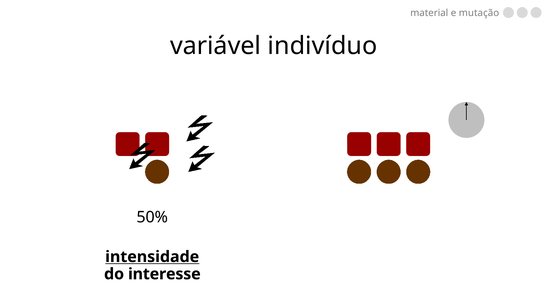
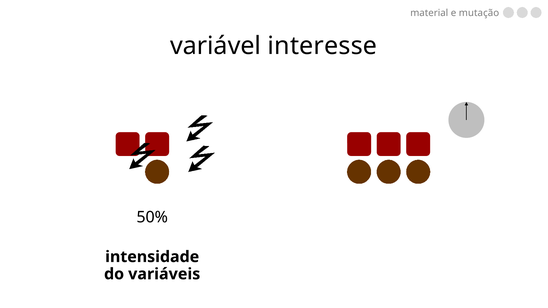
indivíduo: indivíduo -> interesse
intensidade underline: present -> none
interesse: interesse -> variáveis
